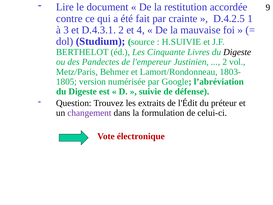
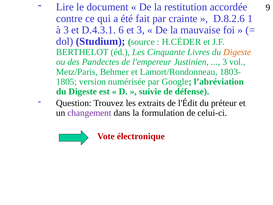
D.4.2.5: D.4.2.5 -> D.8.2.6
D.4.3.1 2: 2 -> 6
et 4: 4 -> 3
H.SUIVIE: H.SUIVIE -> H.CÉDER
Digeste at (237, 52) colour: black -> orange
2 at (225, 62): 2 -> 3
